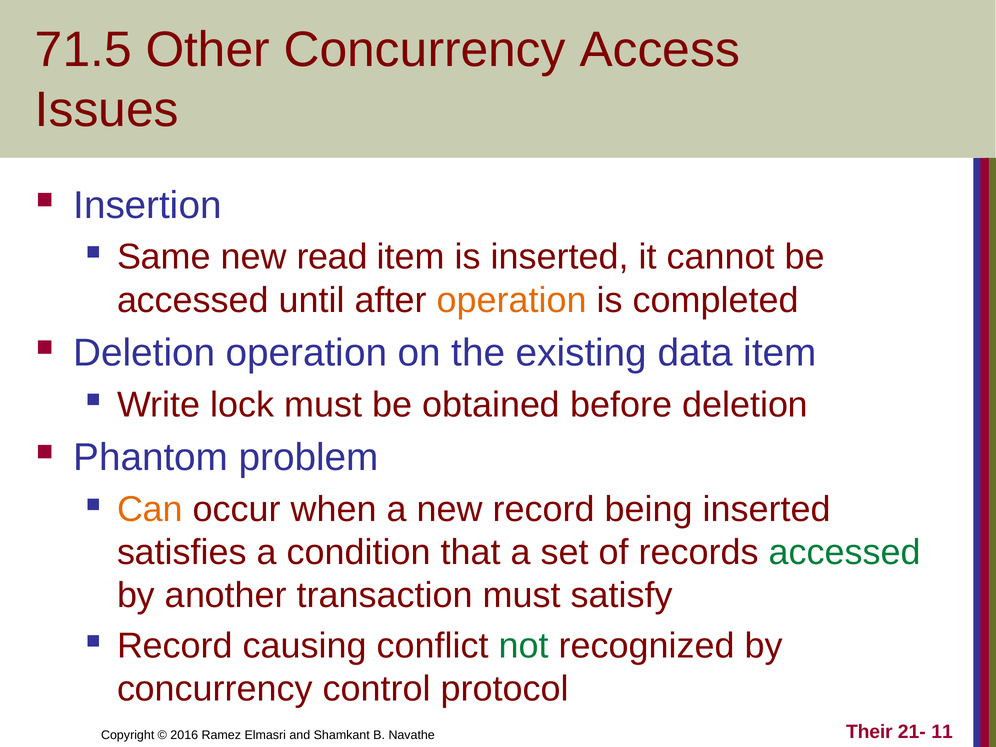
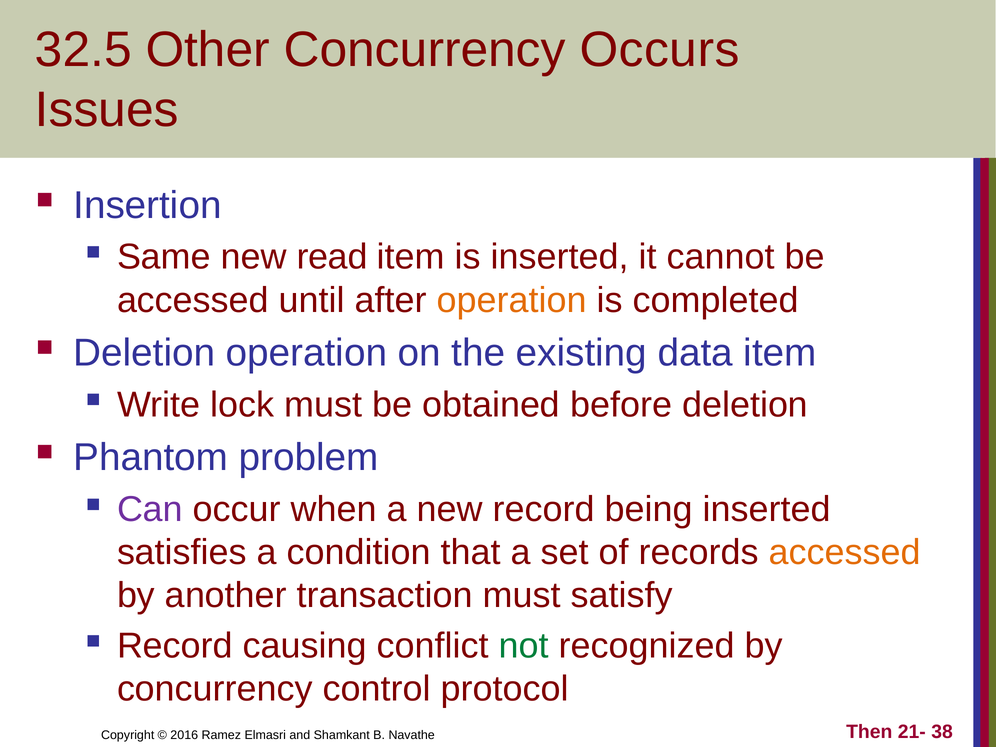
71.5: 71.5 -> 32.5
Access: Access -> Occurs
Can colour: orange -> purple
accessed at (845, 552) colour: green -> orange
Their: Their -> Then
11: 11 -> 38
